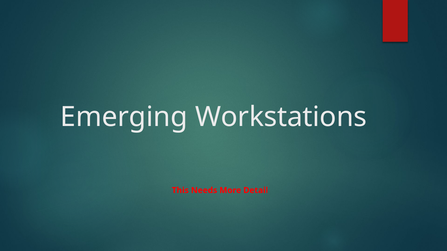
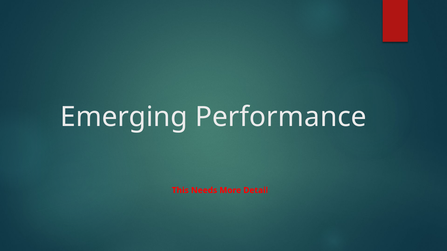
Workstations: Workstations -> Performance
